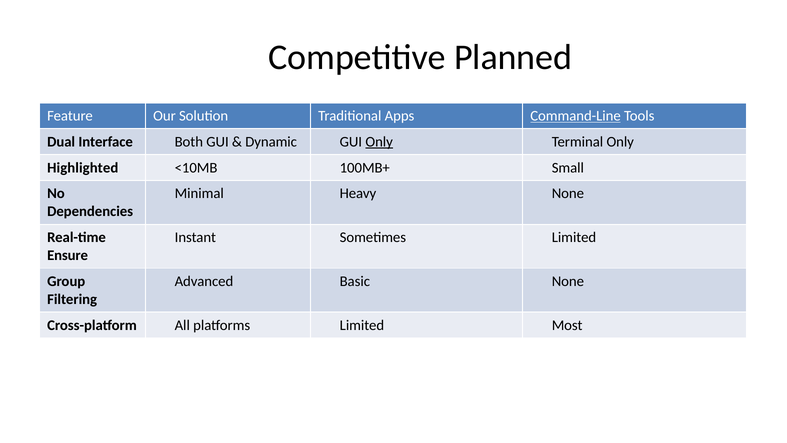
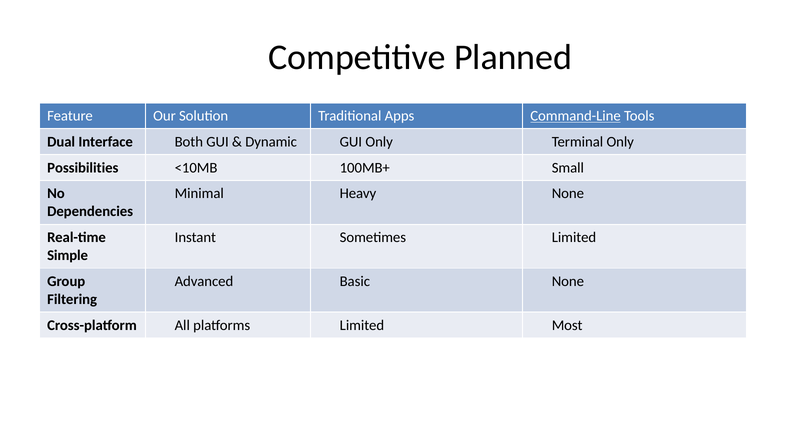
Only at (379, 142) underline: present -> none
Highlighted: Highlighted -> Possibilities
Ensure: Ensure -> Simple
